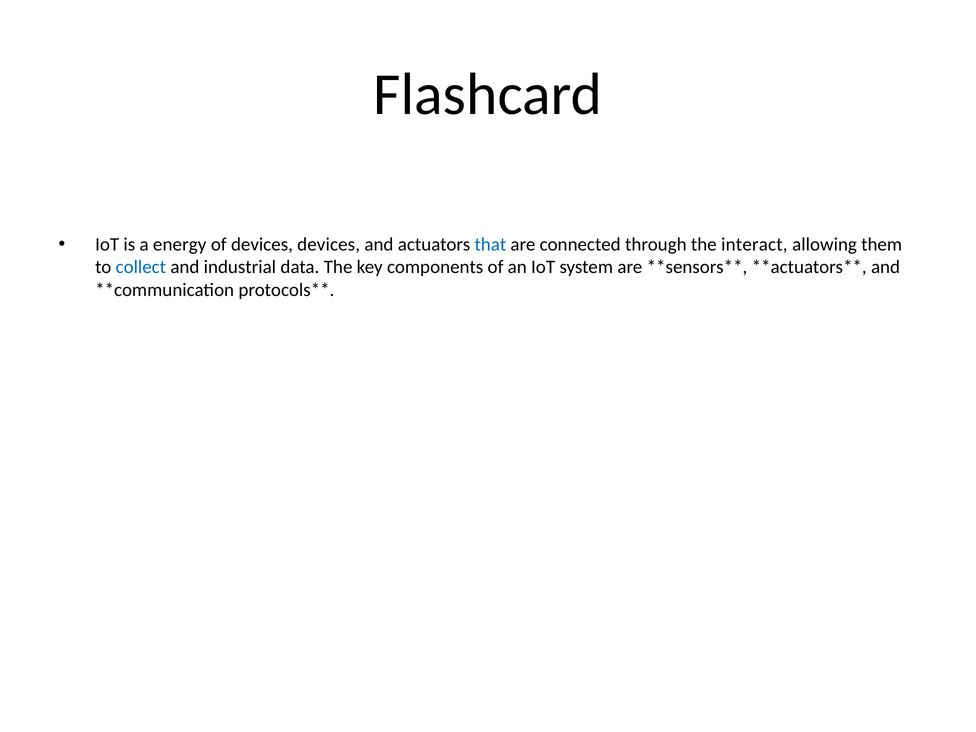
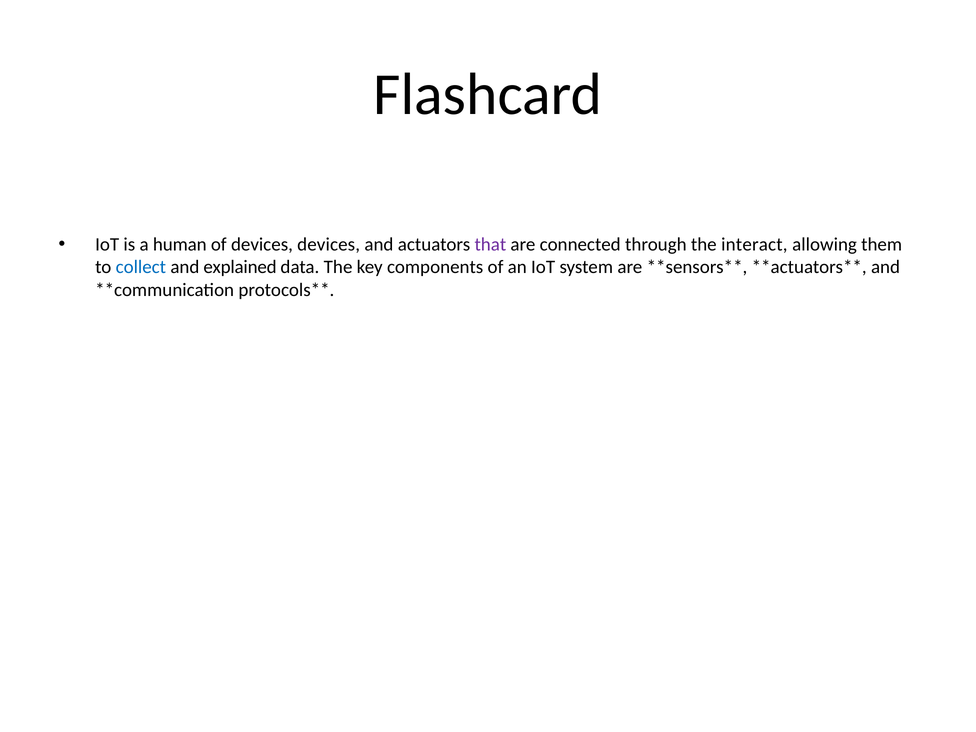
energy: energy -> human
that colour: blue -> purple
industrial: industrial -> explained
